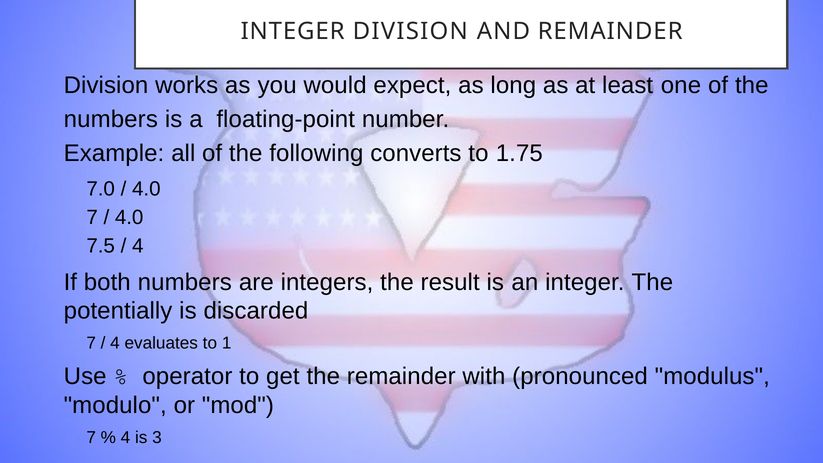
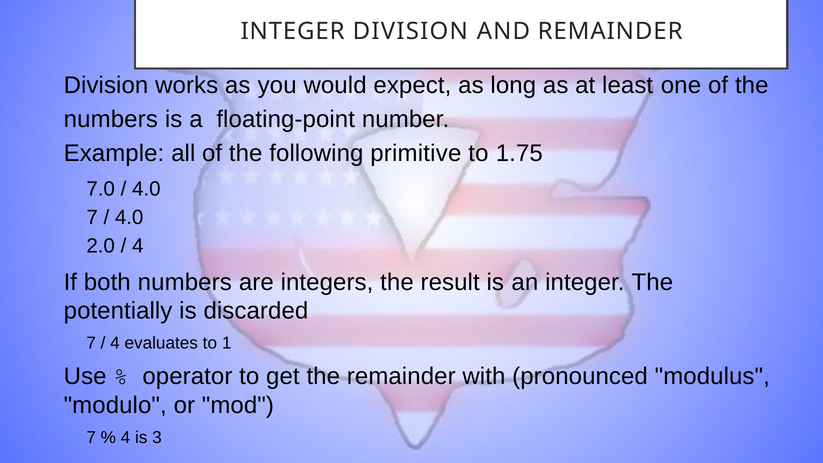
converts: converts -> primitive
7.5: 7.5 -> 2.0
